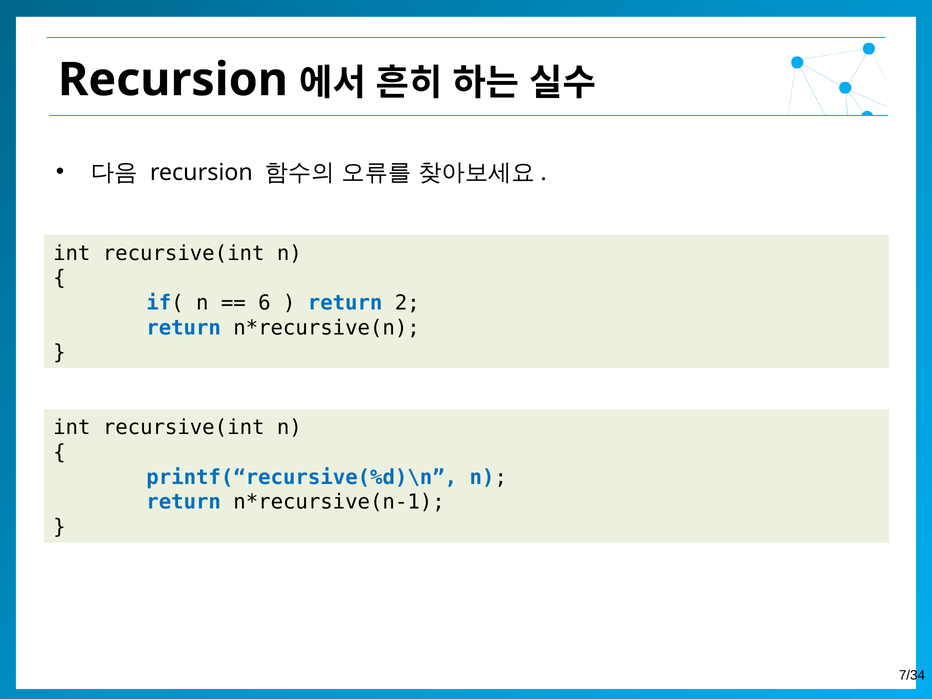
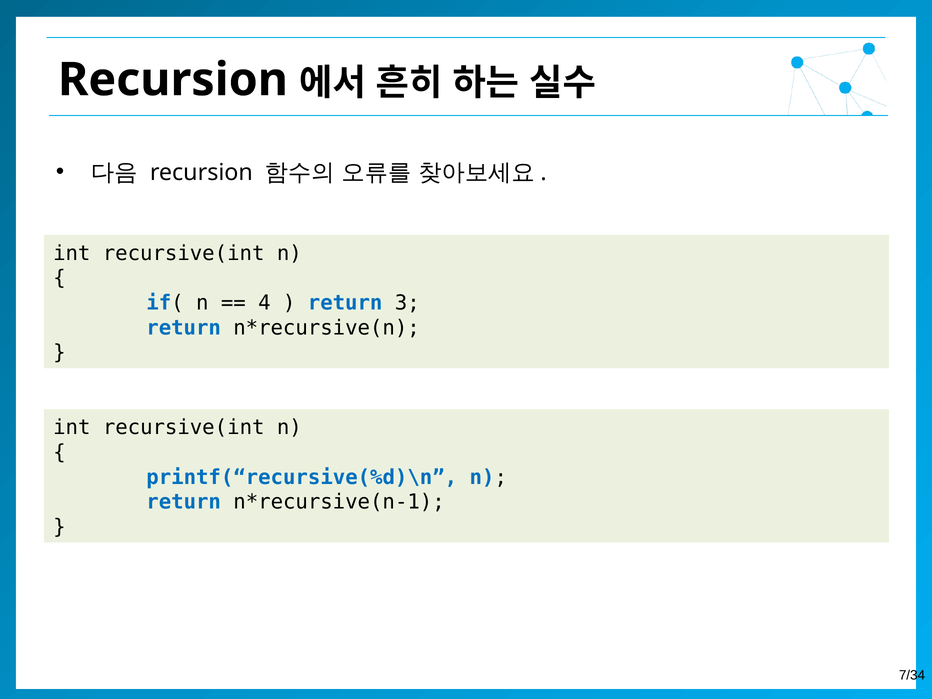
6: 6 -> 4
2: 2 -> 3
